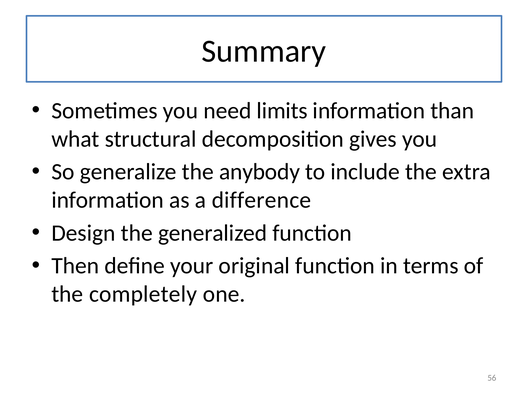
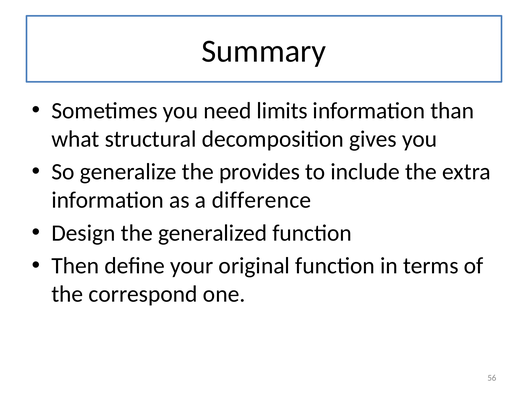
anybody: anybody -> provides
completely: completely -> correspond
